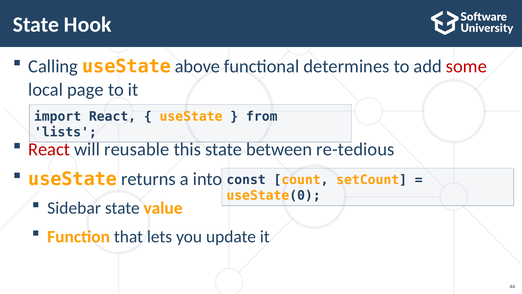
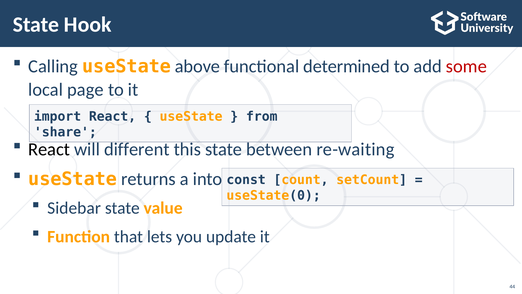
determines: determines -> determined
lists: lists -> share
React at (49, 149) colour: red -> black
reusable: reusable -> different
re-tedious: re-tedious -> re-waiting
